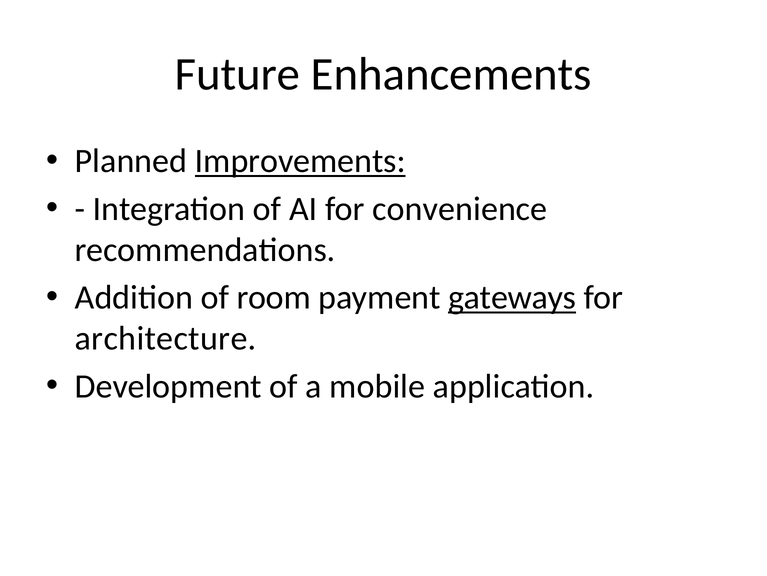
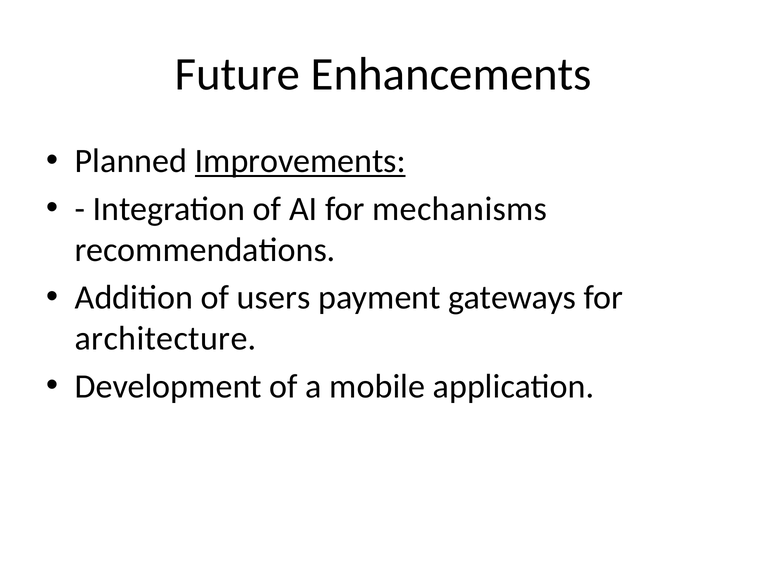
convenience: convenience -> mechanisms
room: room -> users
gateways underline: present -> none
